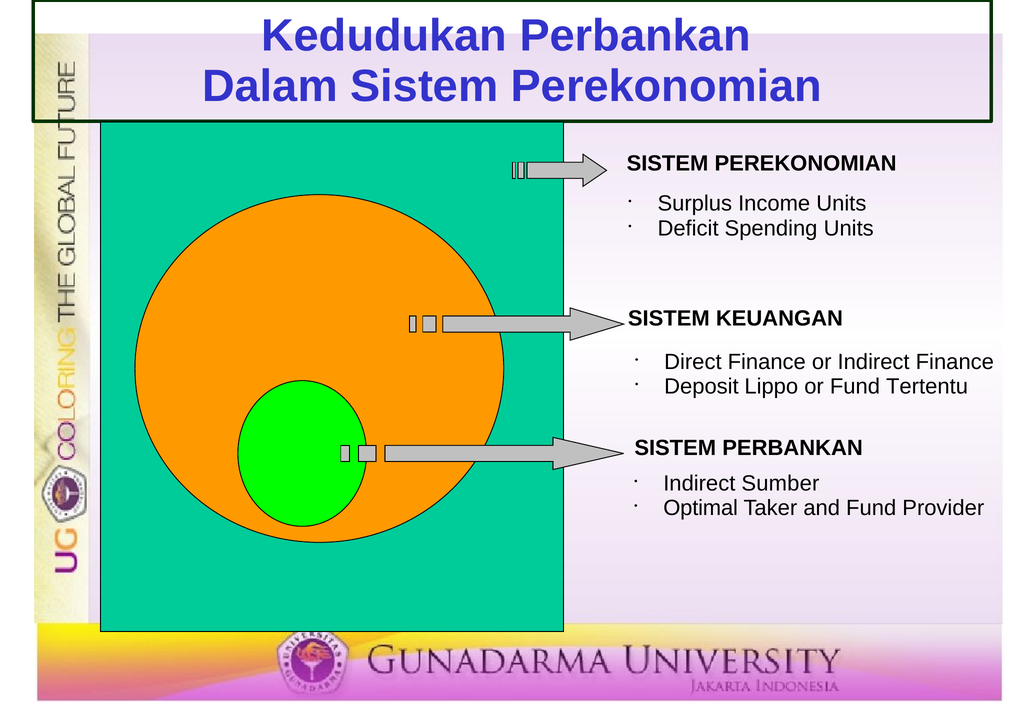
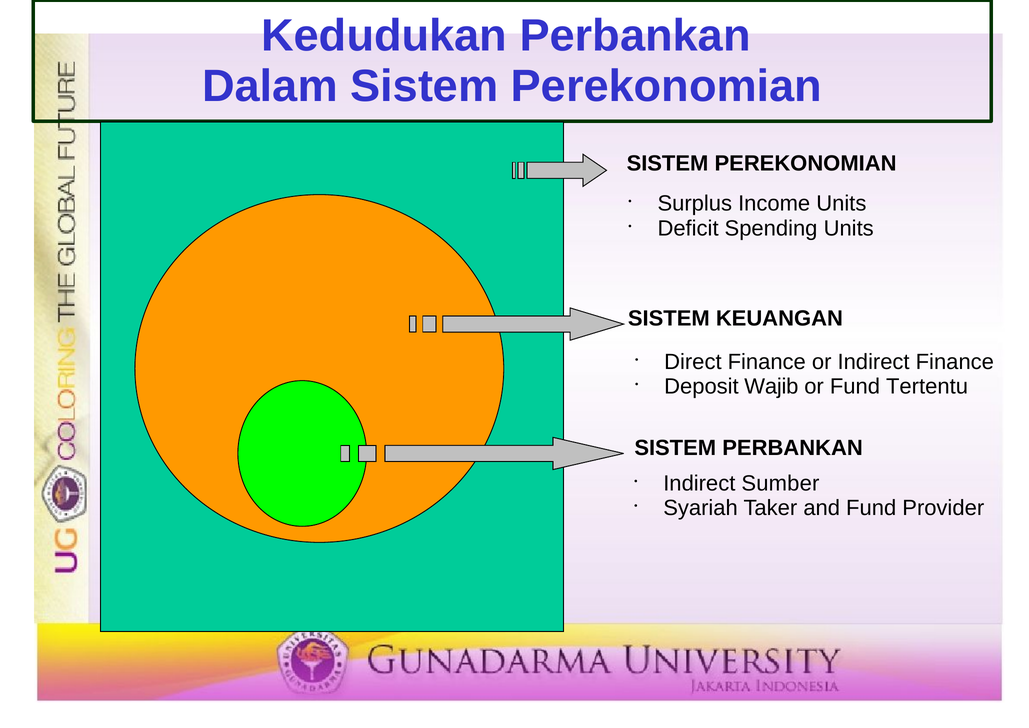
Lippo: Lippo -> Wajib
Optimal: Optimal -> Syariah
